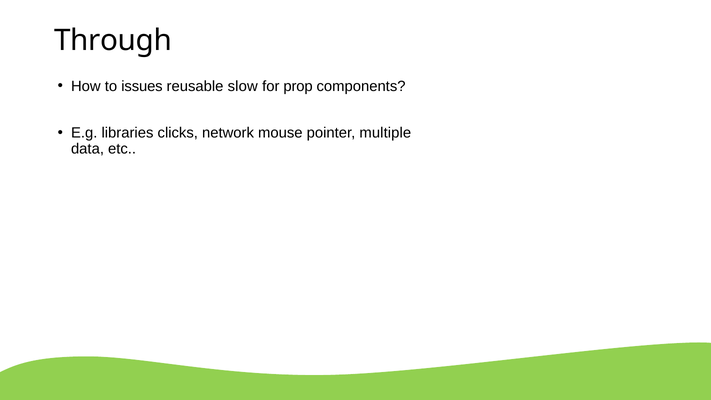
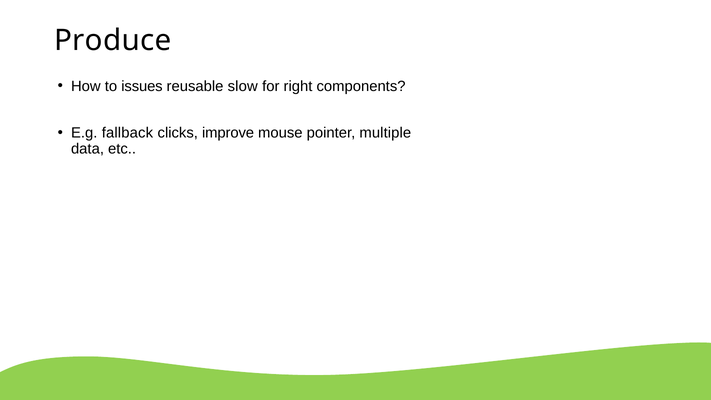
Through: Through -> Produce
prop: prop -> right
libraries: libraries -> fallback
network: network -> improve
